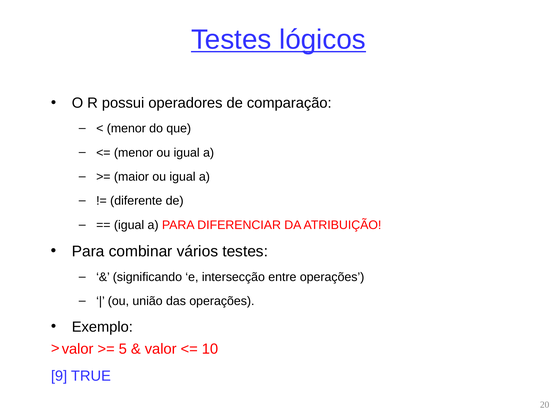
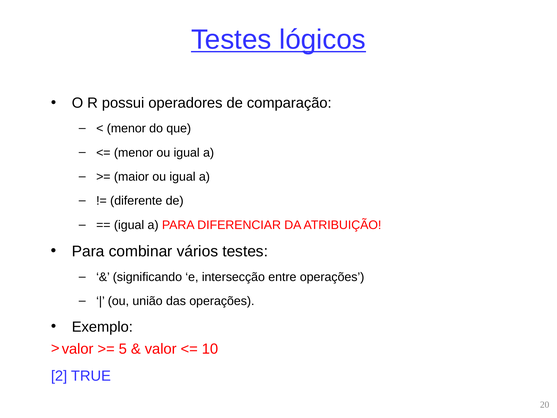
9: 9 -> 2
